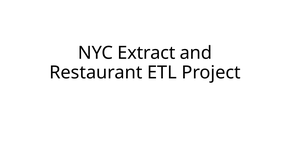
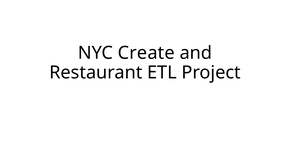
Extract: Extract -> Create
